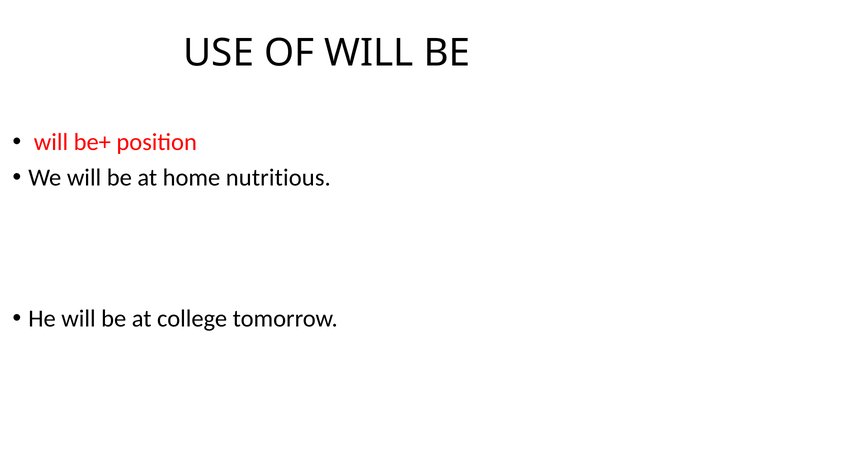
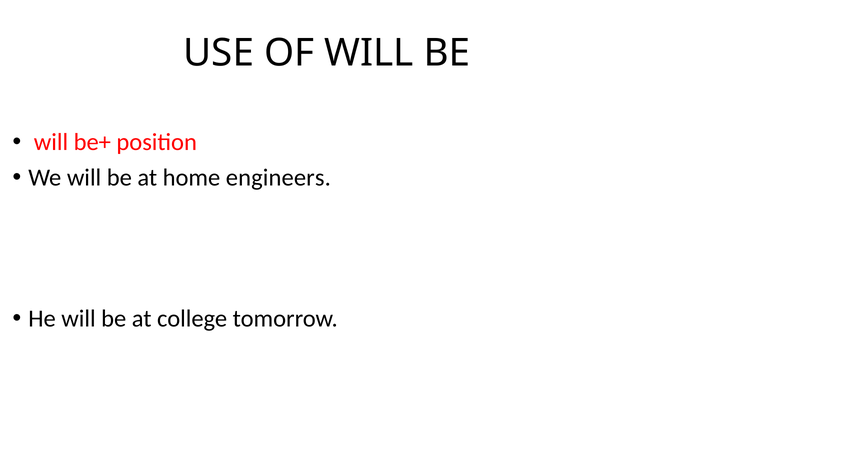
nutritious: nutritious -> engineers
